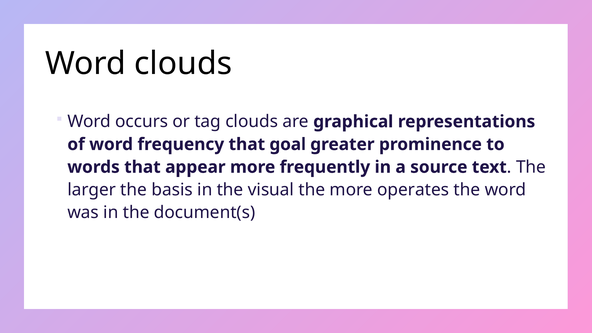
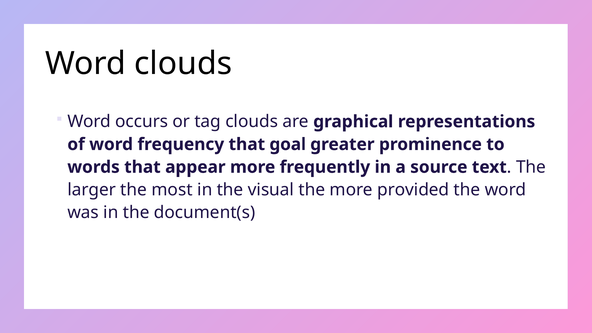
basis: basis -> most
operates: operates -> provided
